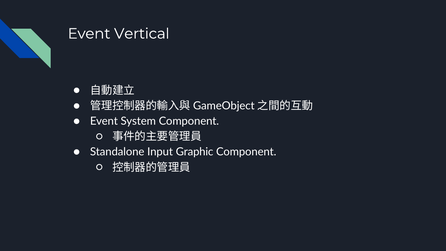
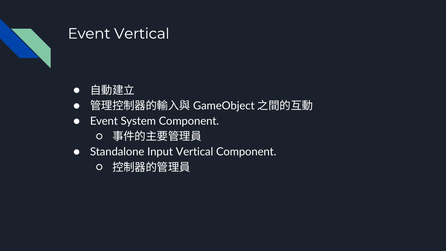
Input Graphic: Graphic -> Vertical
